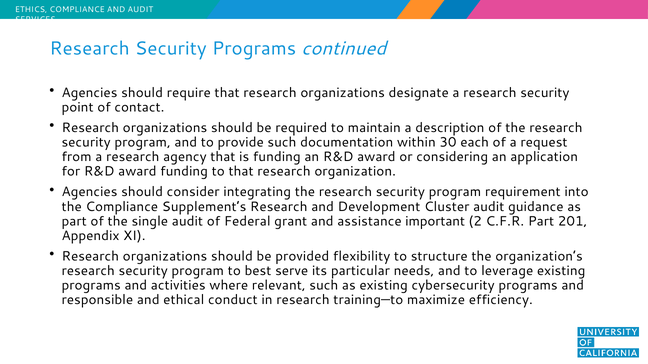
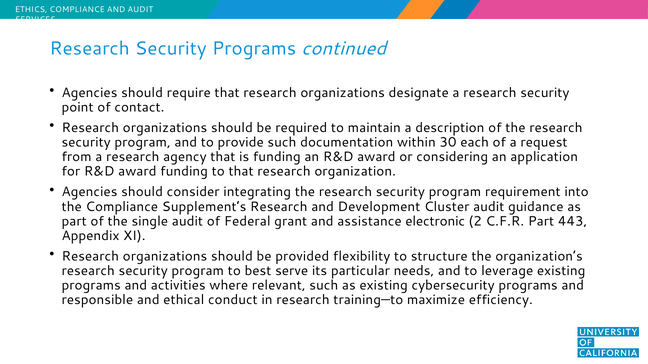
important: important -> electronic
201: 201 -> 443
